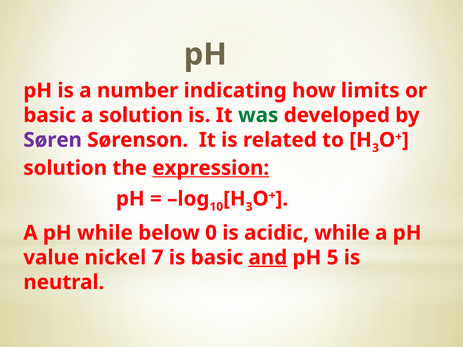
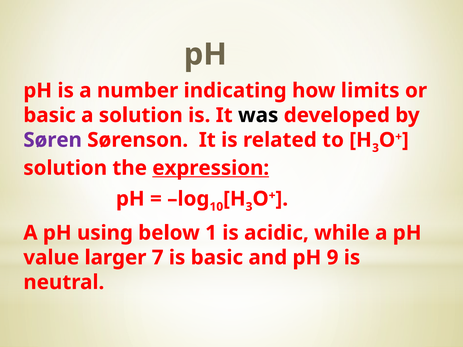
was colour: green -> black
pH while: while -> using
0: 0 -> 1
nickel: nickel -> larger
and underline: present -> none
5: 5 -> 9
